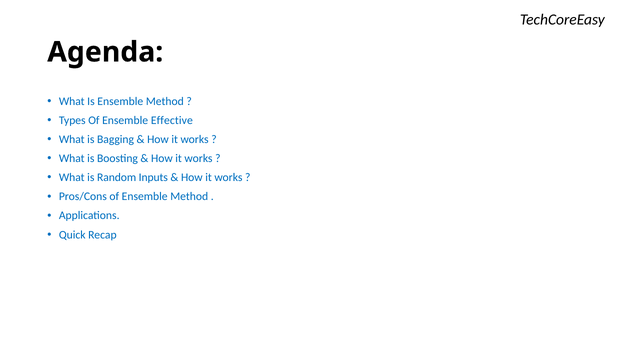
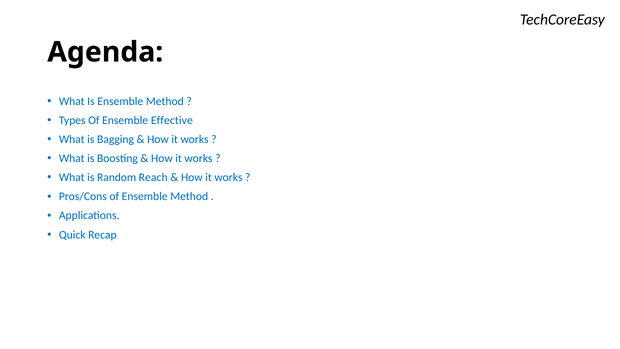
Inputs: Inputs -> Reach
